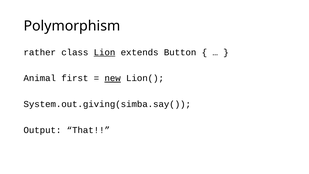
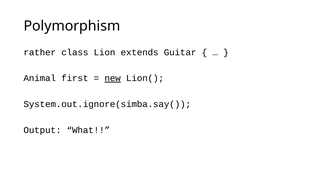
Lion underline: present -> none
Button: Button -> Guitar
System.out.giving(simba.say(: System.out.giving(simba.say( -> System.out.ignore(simba.say(
That: That -> What
